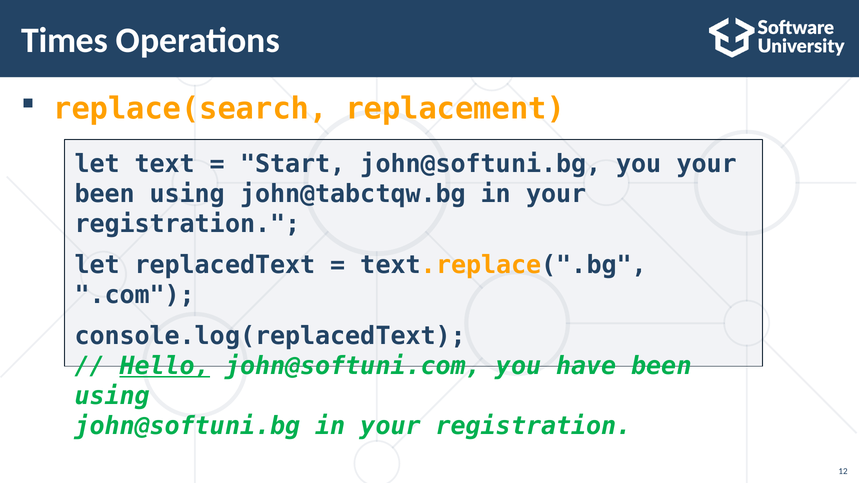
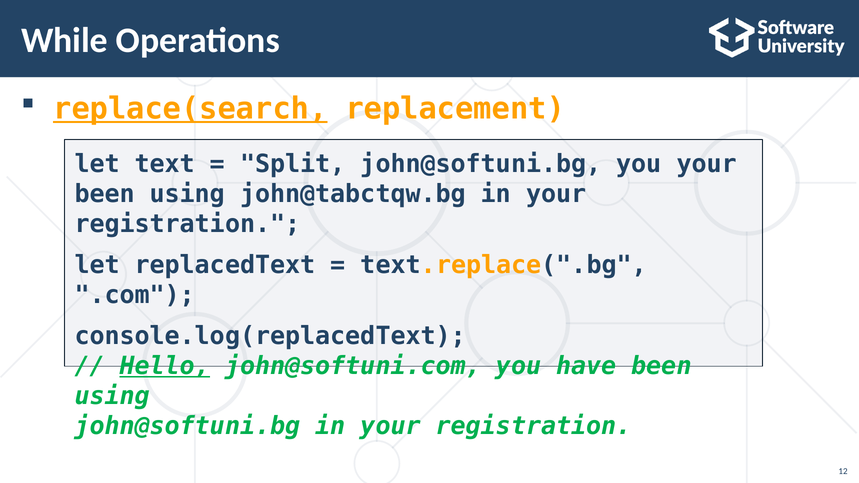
Times: Times -> While
replace(search underline: none -> present
Start: Start -> Split
